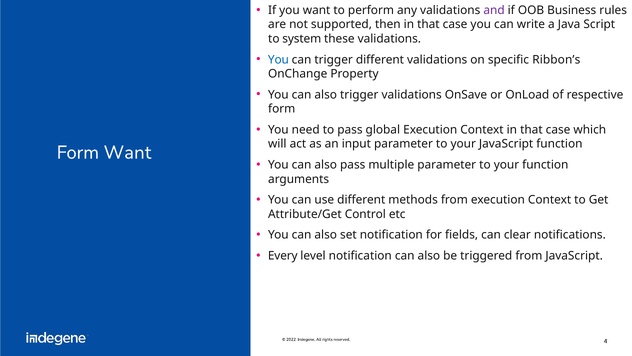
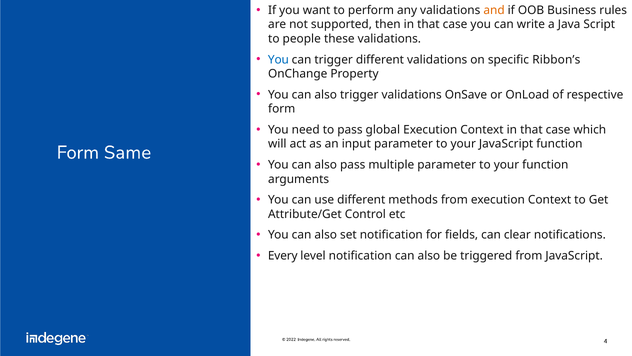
and colour: purple -> orange
system: system -> people
Form Want: Want -> Same
